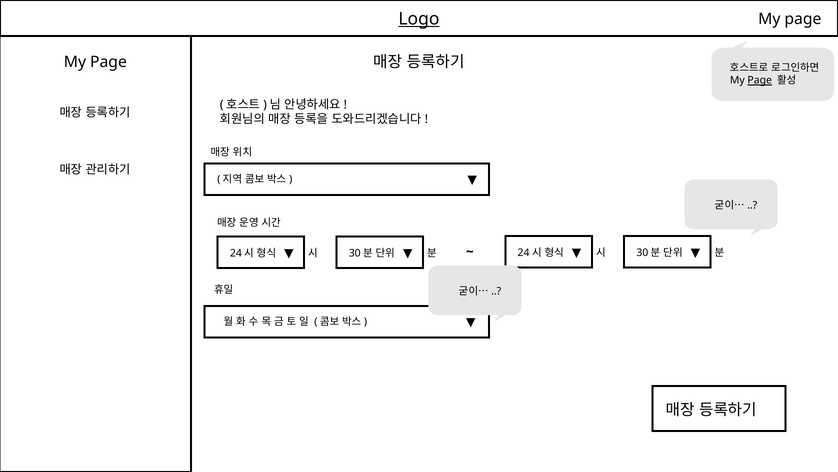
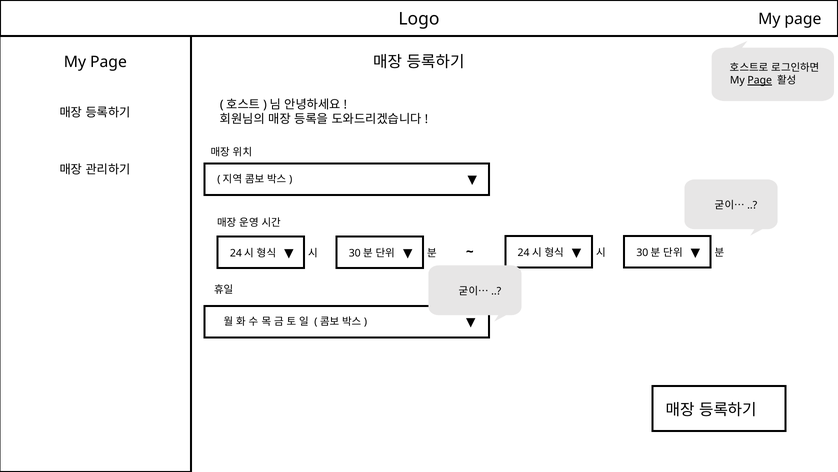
Logo underline: present -> none
